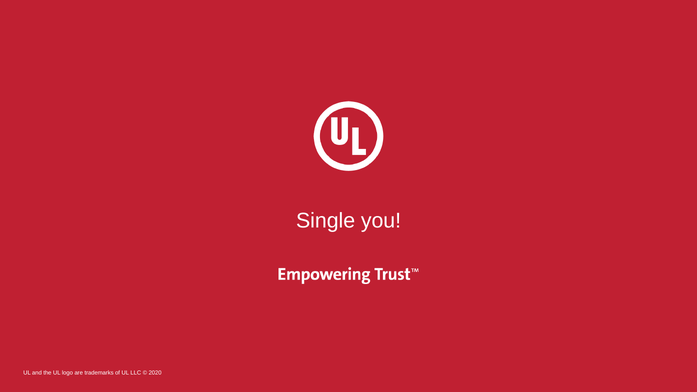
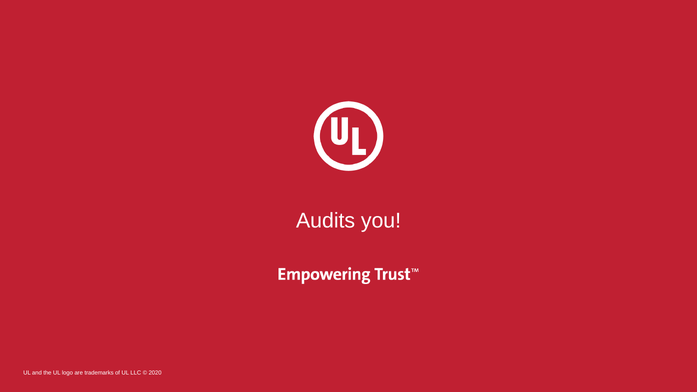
Single: Single -> Audits
